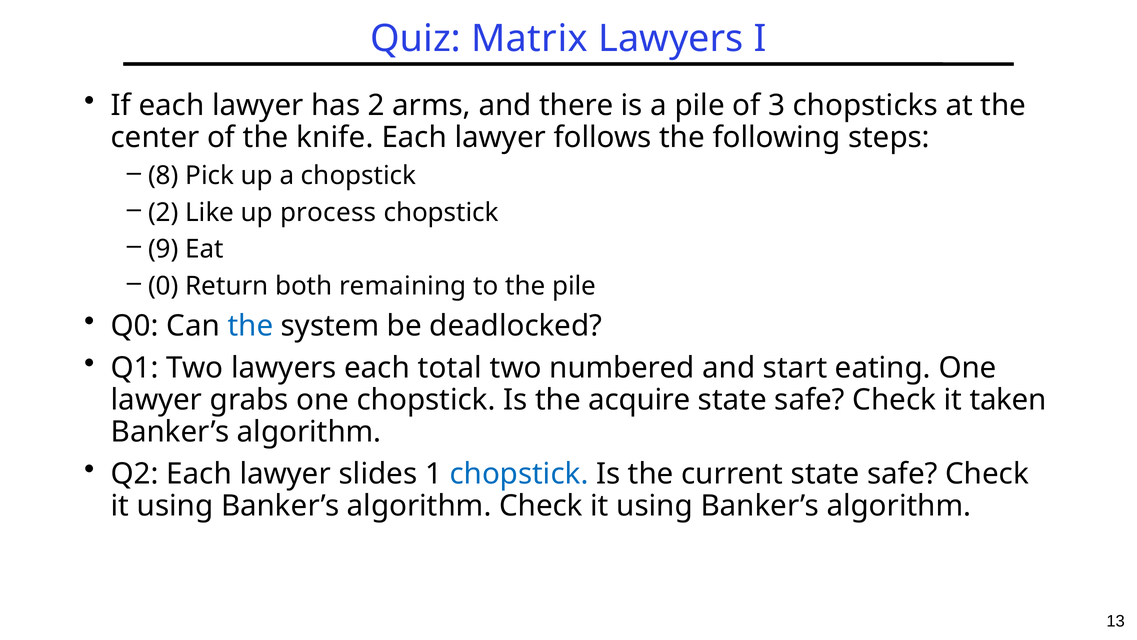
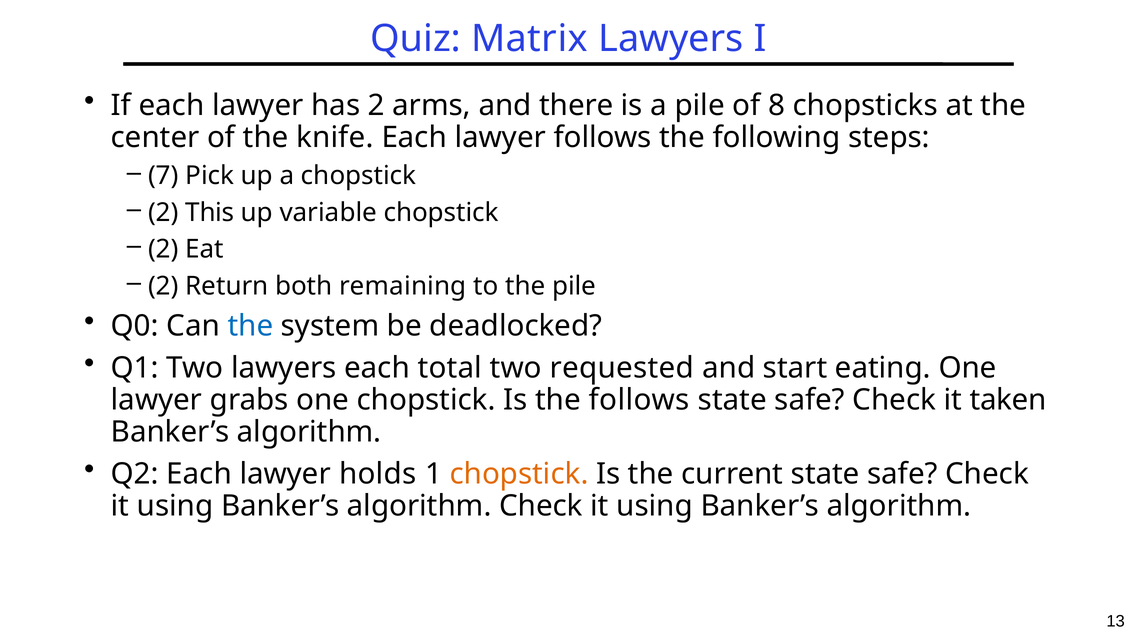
3: 3 -> 8
8: 8 -> 7
Like: Like -> This
process: process -> variable
9 at (163, 249): 9 -> 2
0 at (163, 286): 0 -> 2
numbered: numbered -> requested
the acquire: acquire -> follows
slides: slides -> holds
chopstick at (519, 473) colour: blue -> orange
